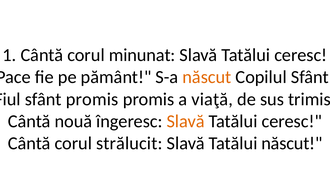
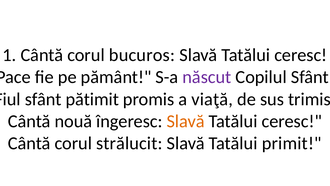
minunat: minunat -> bucuros
născut at (207, 77) colour: orange -> purple
sfânt promis: promis -> pătimit
Tatălui născut: născut -> primit
